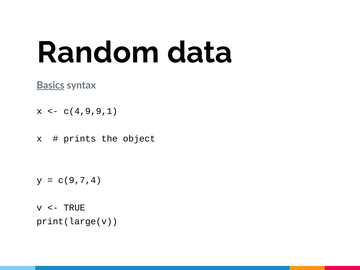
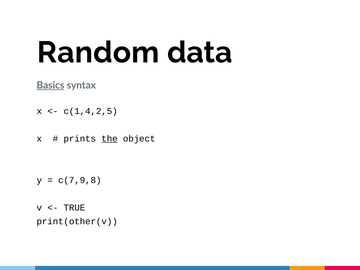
c(4,9,9,1: c(4,9,9,1 -> c(1,4,2,5
the underline: none -> present
c(9,7,4: c(9,7,4 -> c(7,9,8
print(large(v: print(large(v -> print(other(v
